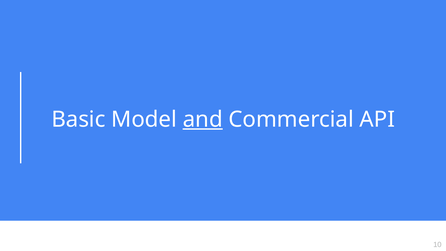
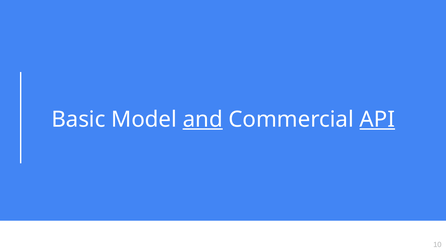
API underline: none -> present
